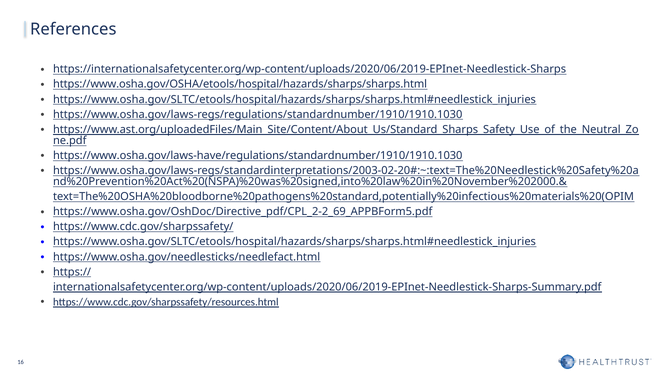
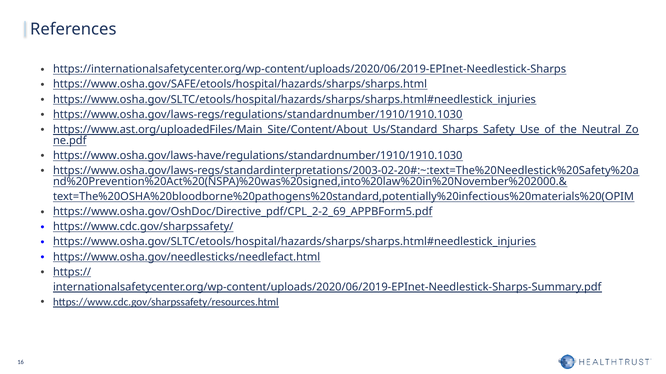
https://www.osha.gov/OSHA/etools/hospital/hazards/sharps/sharps.html: https://www.osha.gov/OSHA/etools/hospital/hazards/sharps/sharps.html -> https://www.osha.gov/SAFE/etools/hospital/hazards/sharps/sharps.html
